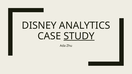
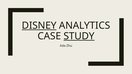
DISNEY underline: none -> present
